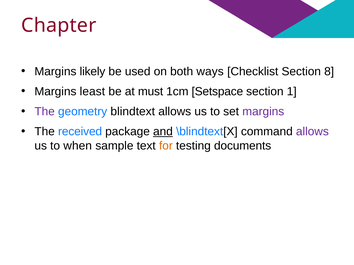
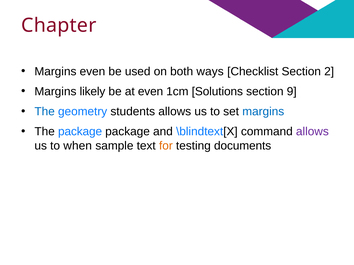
Margins likely: likely -> even
8: 8 -> 2
least: least -> likely
at must: must -> even
Setspace: Setspace -> Solutions
1: 1 -> 9
The at (45, 112) colour: purple -> blue
blindtext: blindtext -> students
margins at (263, 112) colour: purple -> blue
The received: received -> package
and underline: present -> none
